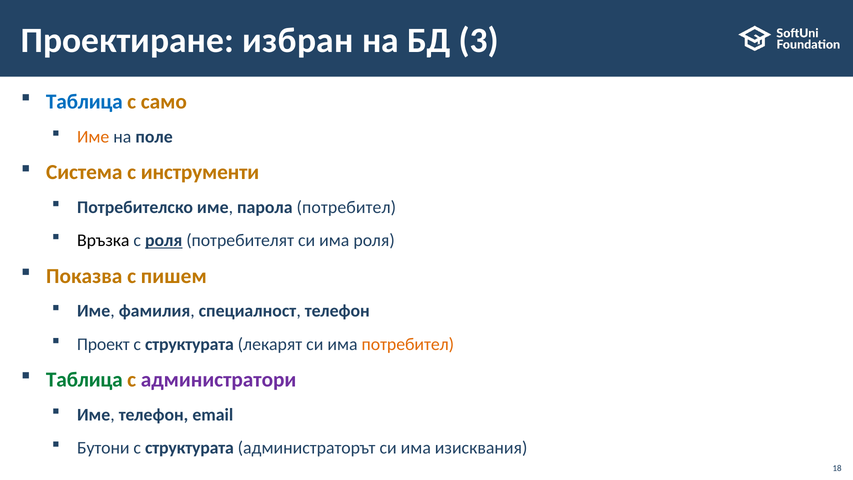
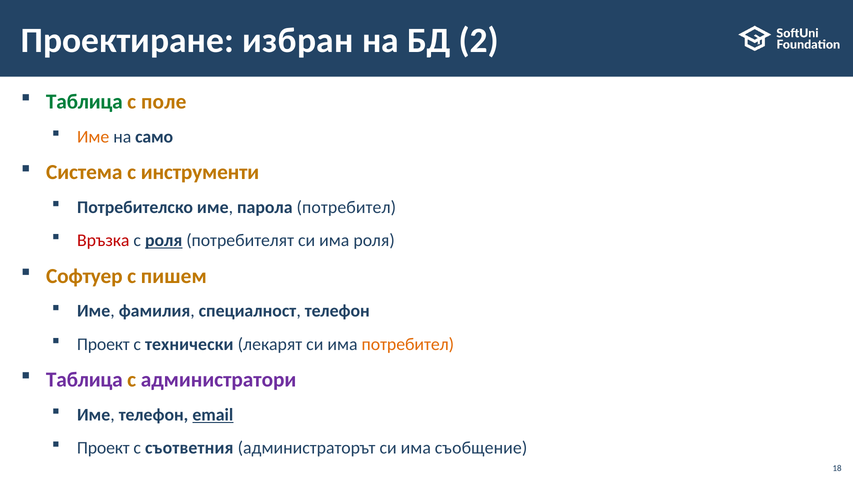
3: 3 -> 2
Таблица at (84, 102) colour: blue -> green
само: само -> поле
поле: поле -> само
Връзка colour: black -> red
Показва: Показва -> Софтуер
структурата at (189, 344): структурата -> технически
Таблица at (84, 380) colour: green -> purple
email underline: none -> present
Бутони at (103, 448): Бутони -> Проект
структурата at (189, 448): структурата -> съответния
изисквания: изисквания -> съобщение
